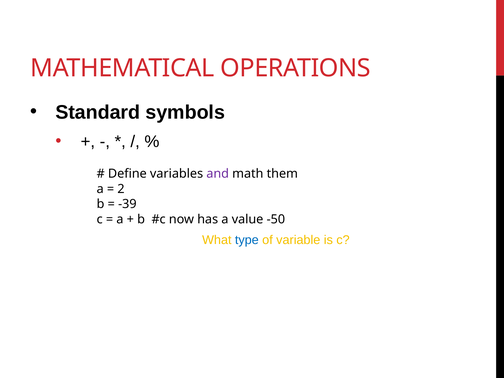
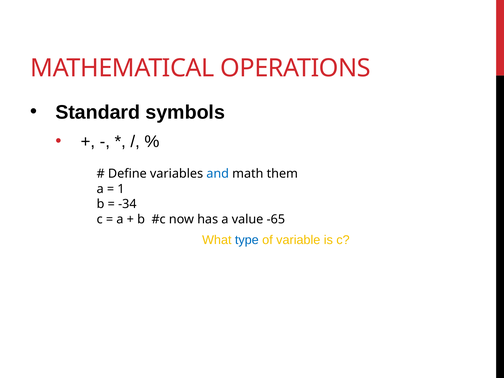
and colour: purple -> blue
2: 2 -> 1
-39: -39 -> -34
-50: -50 -> -65
